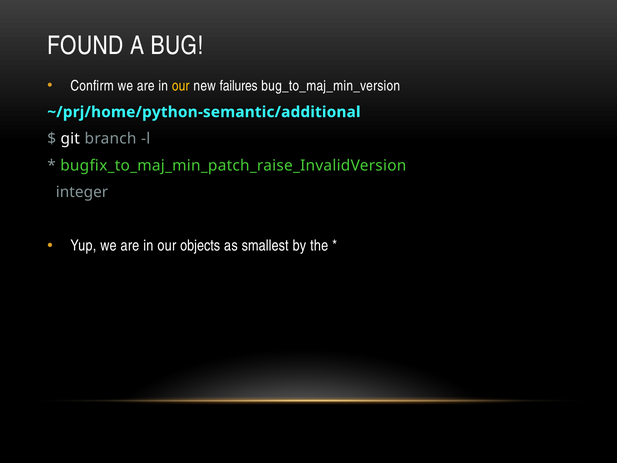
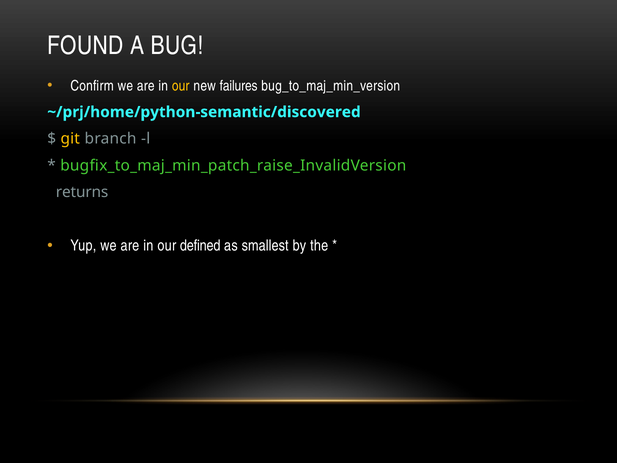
~/prj/home/python-semantic/additional: ~/prj/home/python-semantic/additional -> ~/prj/home/python-semantic/discovered
git colour: white -> yellow
integer: integer -> returns
objects: objects -> defined
